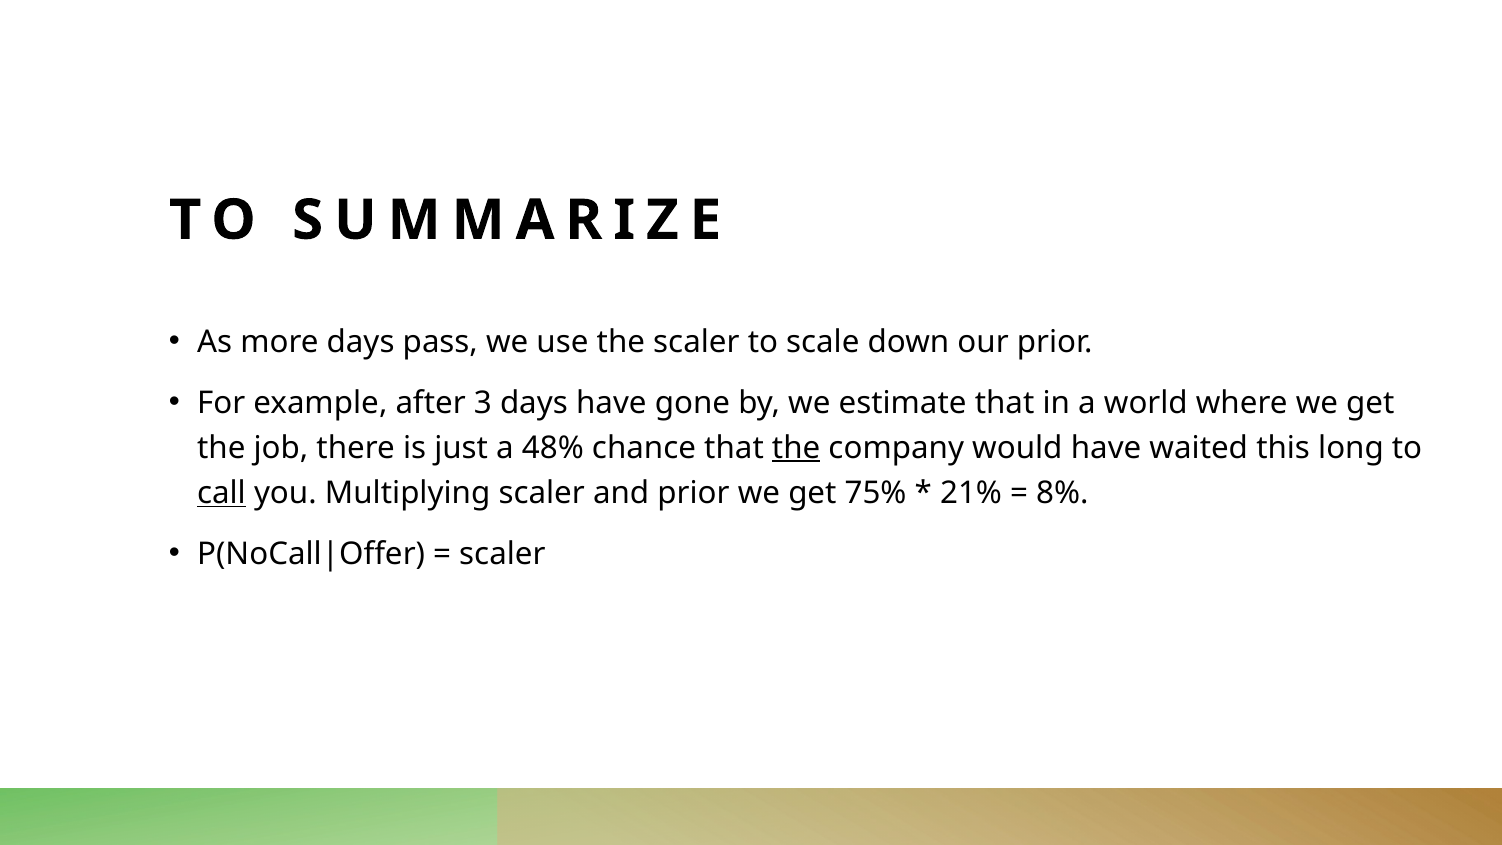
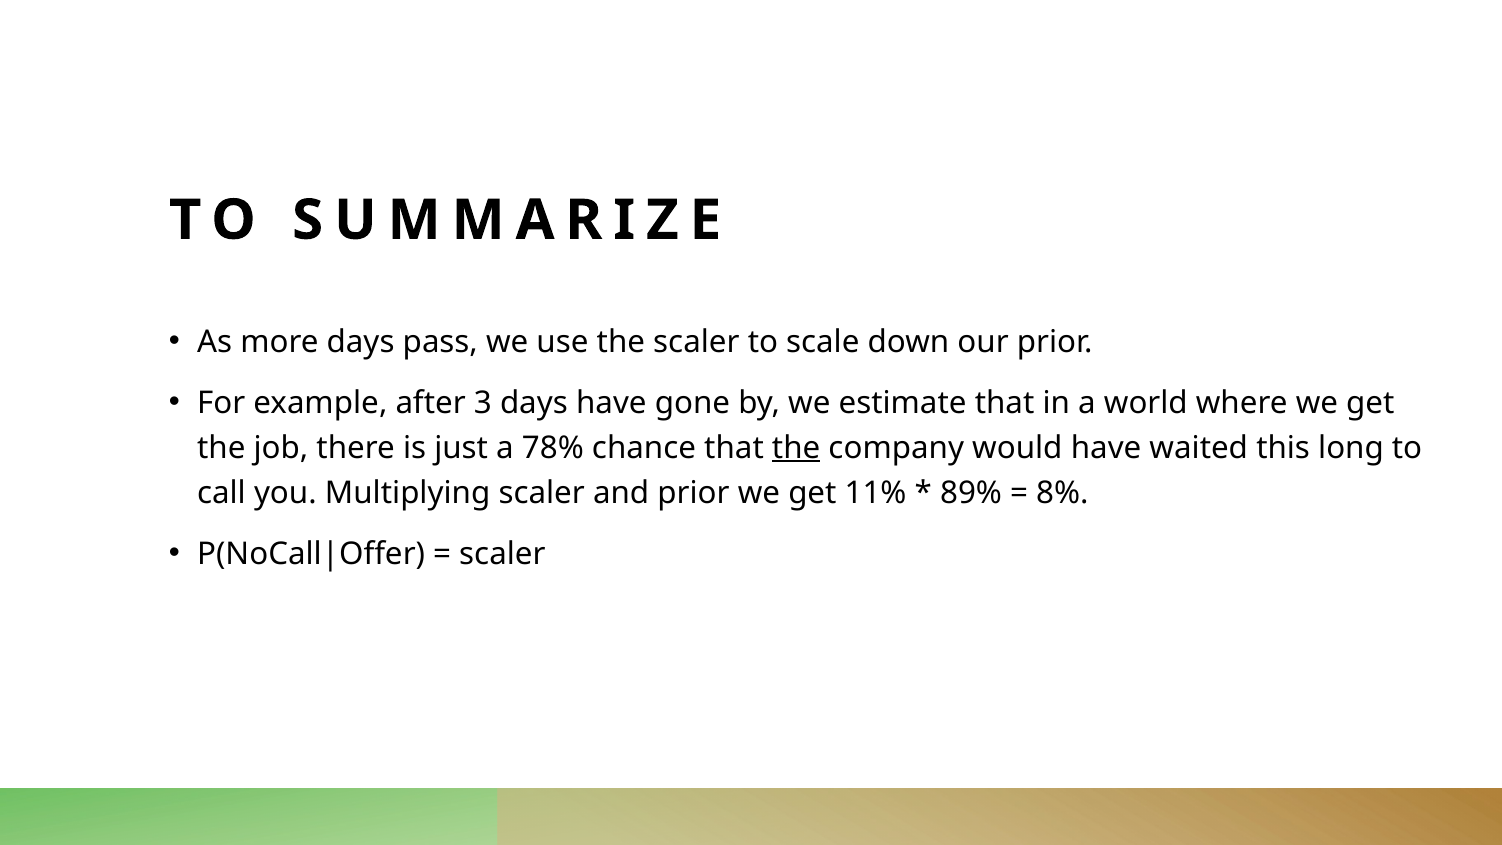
48%: 48% -> 78%
call underline: present -> none
75%: 75% -> 11%
21%: 21% -> 89%
